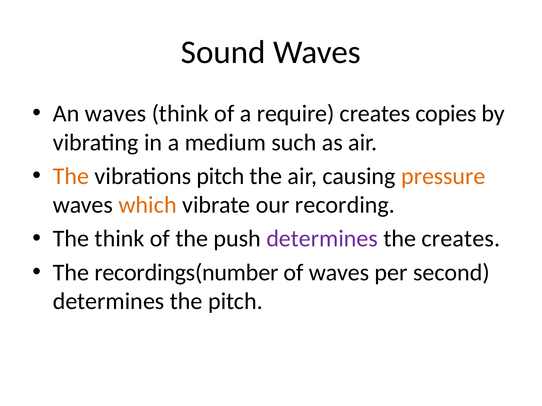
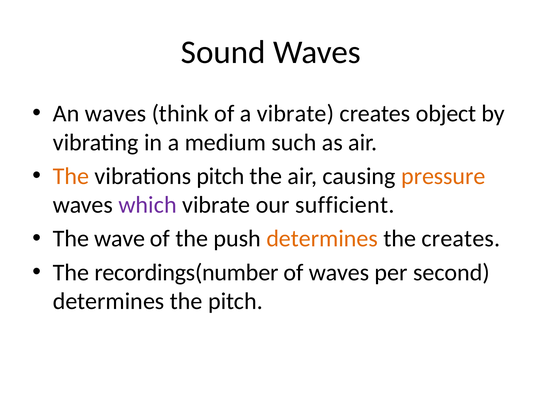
a require: require -> vibrate
copies: copies -> object
which colour: orange -> purple
recording: recording -> sufficient
The think: think -> wave
determines at (322, 239) colour: purple -> orange
